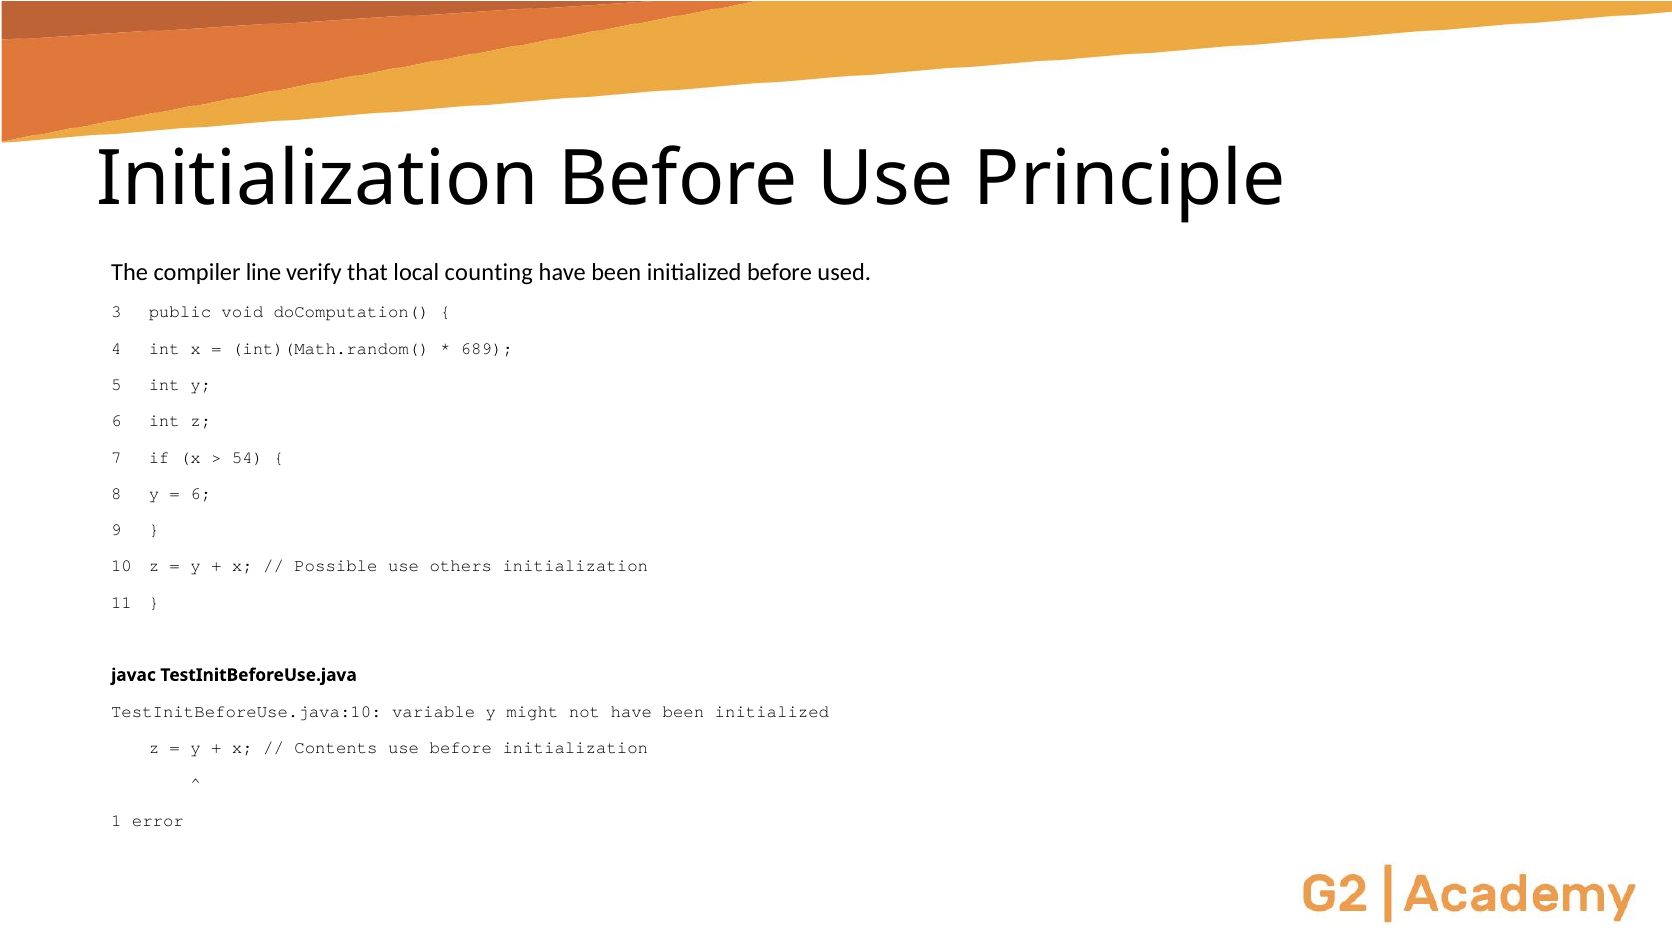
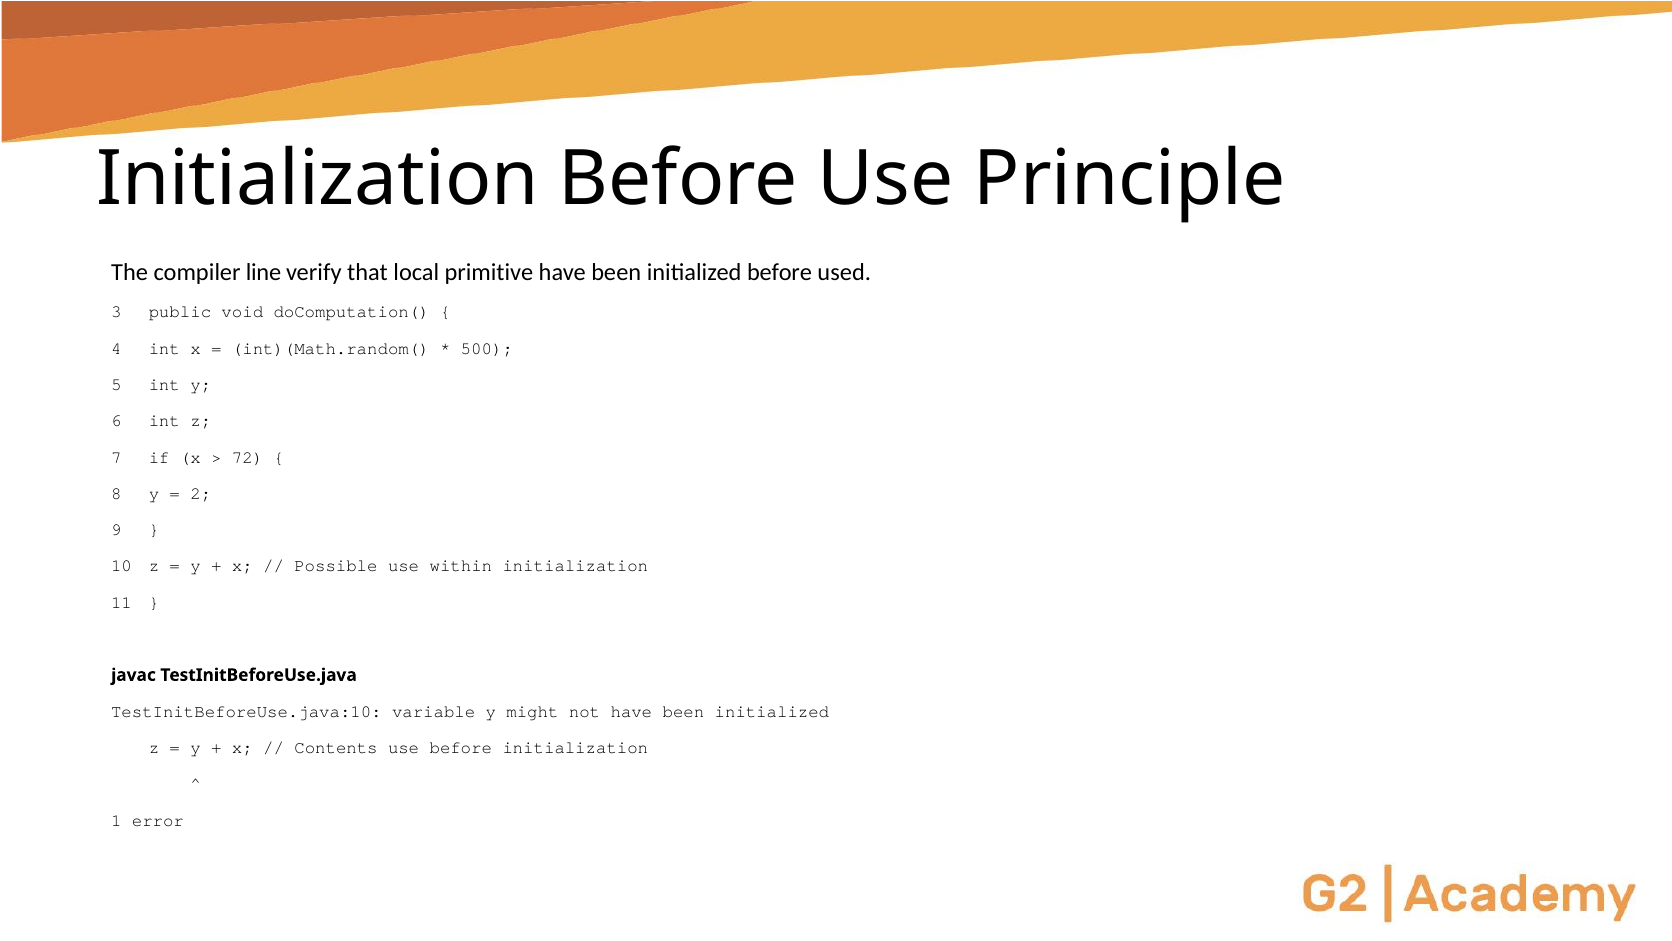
counting: counting -> primitive
689: 689 -> 500
54: 54 -> 72
6 at (201, 493): 6 -> 2
others: others -> within
